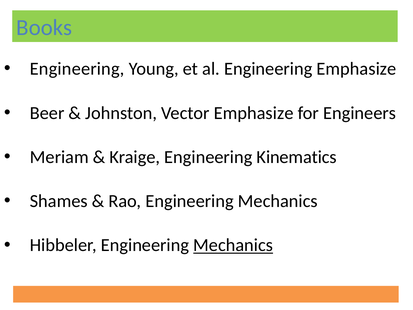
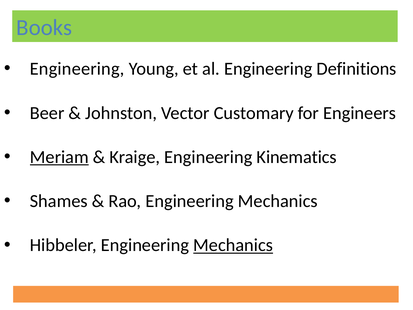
Engineering Emphasize: Emphasize -> Definitions
Vector Emphasize: Emphasize -> Customary
Meriam underline: none -> present
